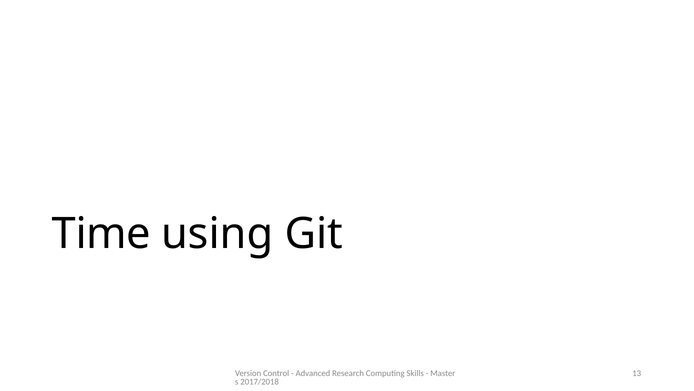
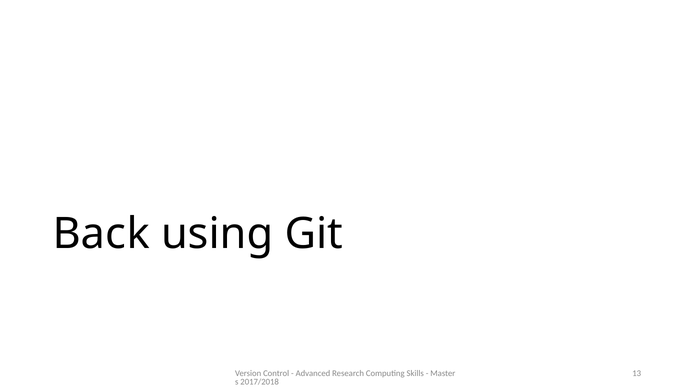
Time: Time -> Back
